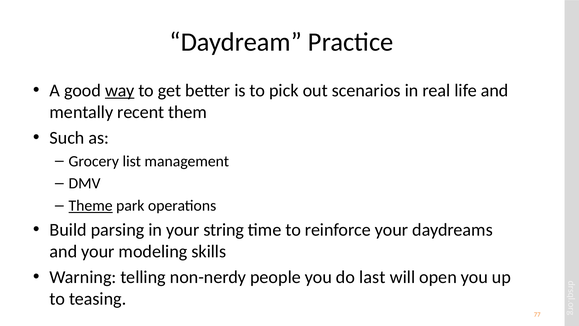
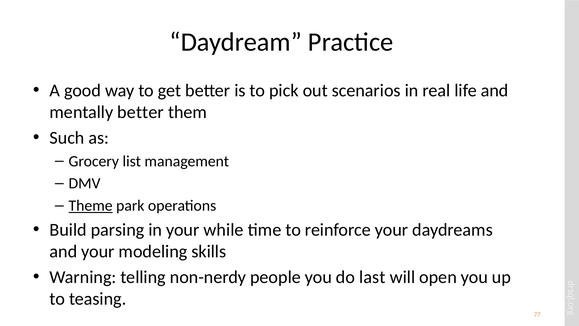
way underline: present -> none
mentally recent: recent -> better
string: string -> while
